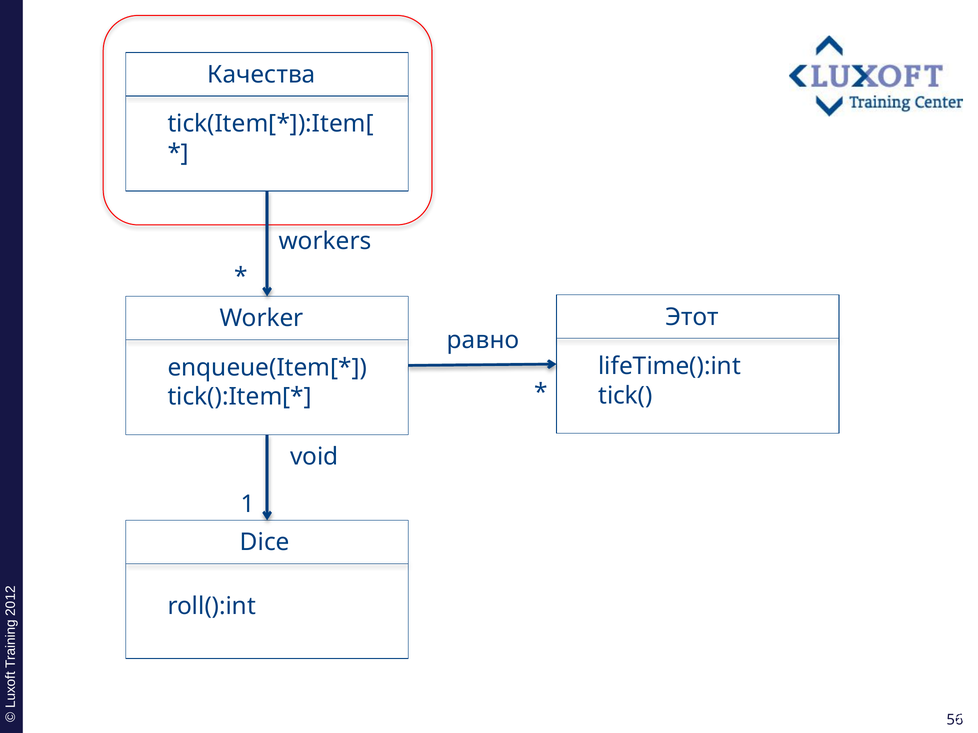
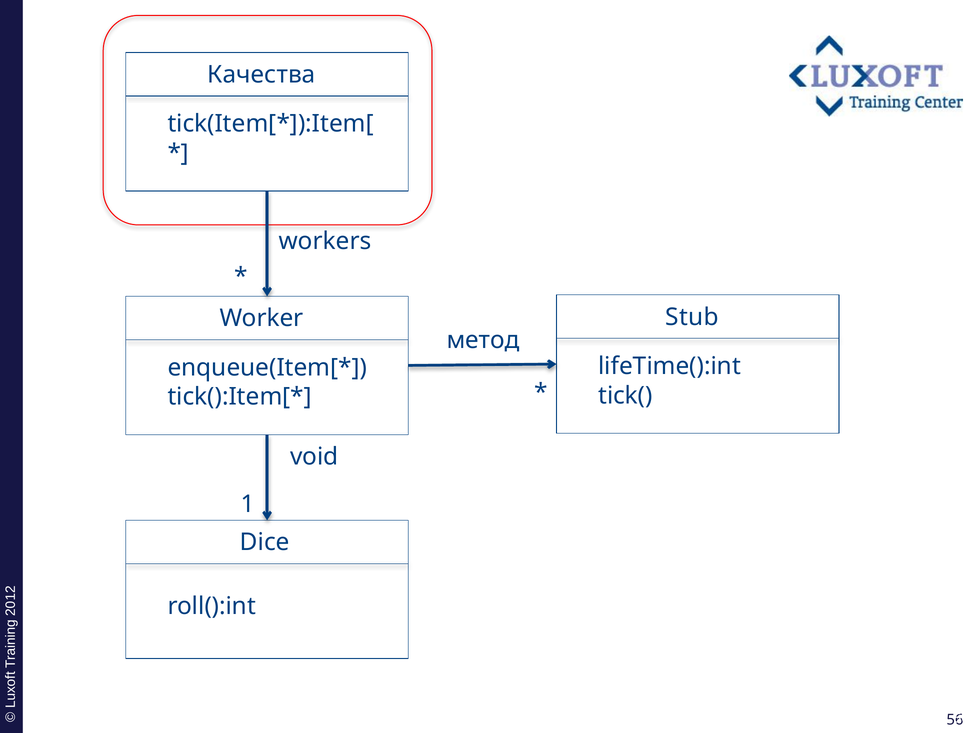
Этот: Этот -> Stub
равно: равно -> метод
